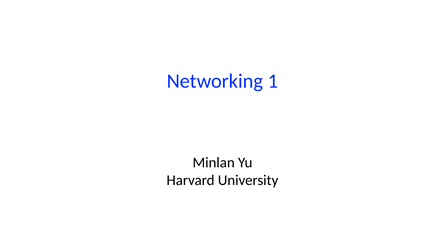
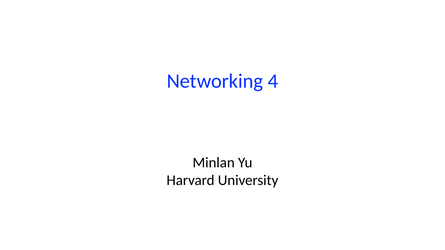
1: 1 -> 4
